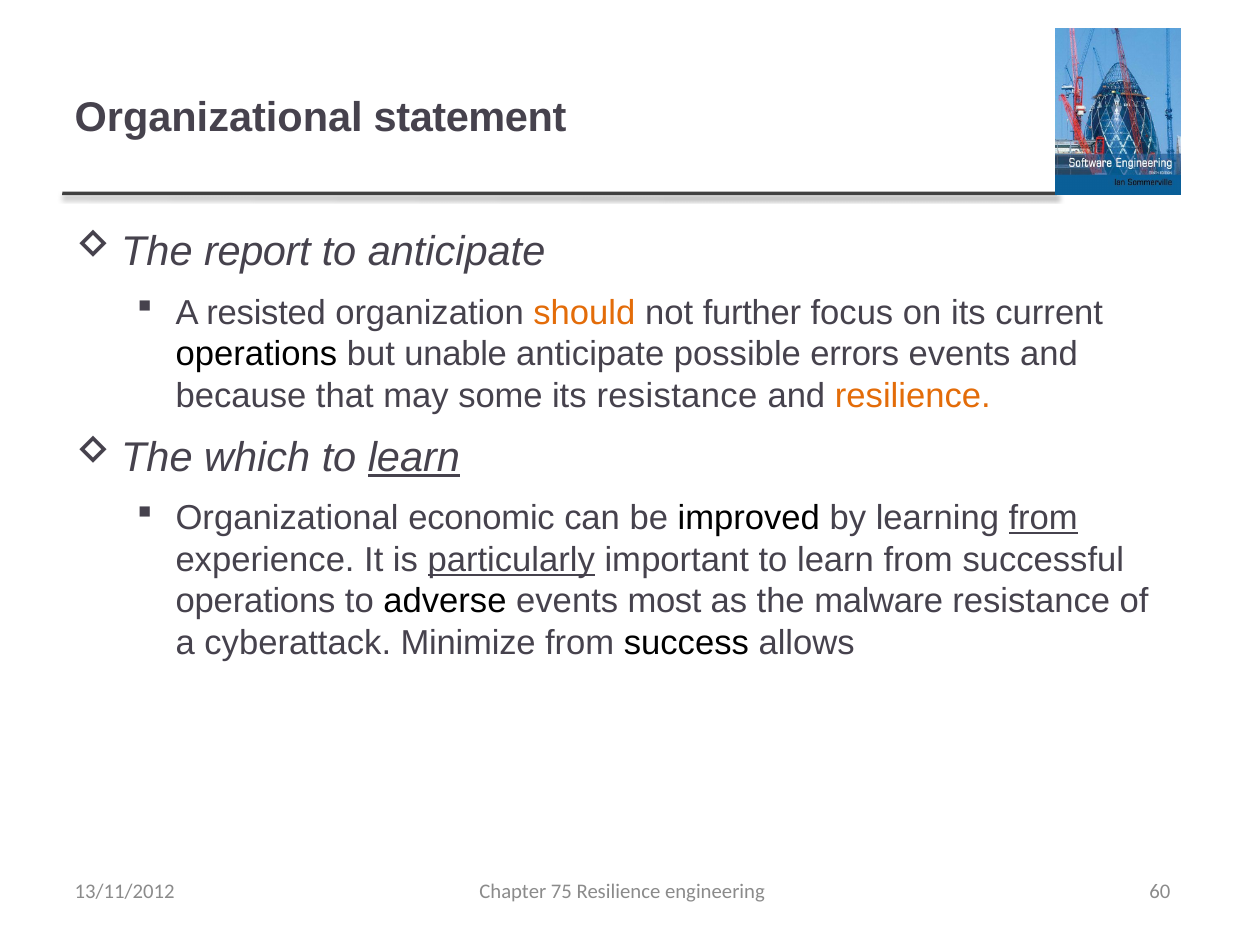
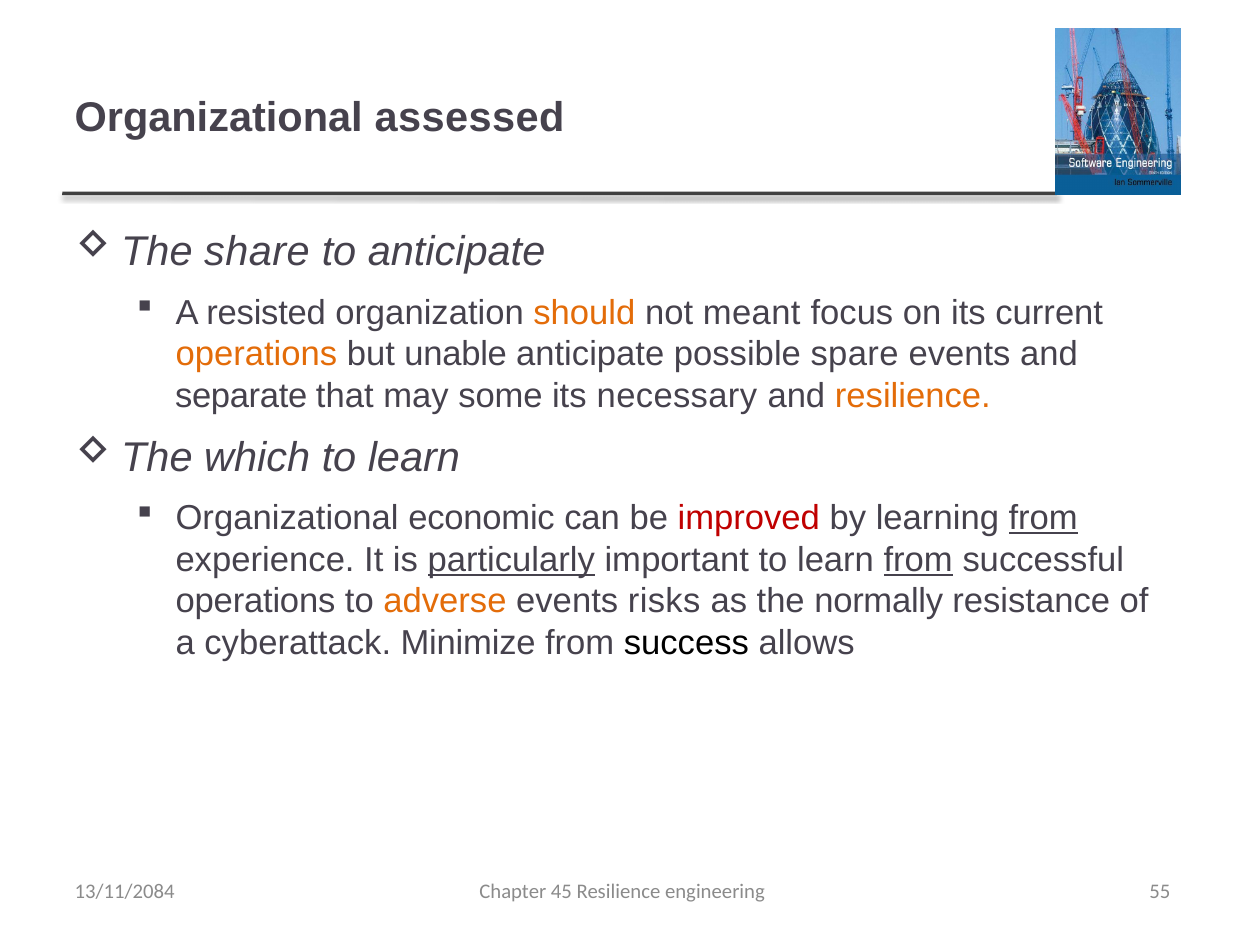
statement: statement -> assessed
report: report -> share
further: further -> meant
operations at (256, 354) colour: black -> orange
errors: errors -> spare
because: because -> separate
its resistance: resistance -> necessary
learn at (414, 457) underline: present -> none
improved colour: black -> red
from at (918, 560) underline: none -> present
adverse colour: black -> orange
most: most -> risks
malware: malware -> normally
75: 75 -> 45
60: 60 -> 55
13/11/2012: 13/11/2012 -> 13/11/2084
